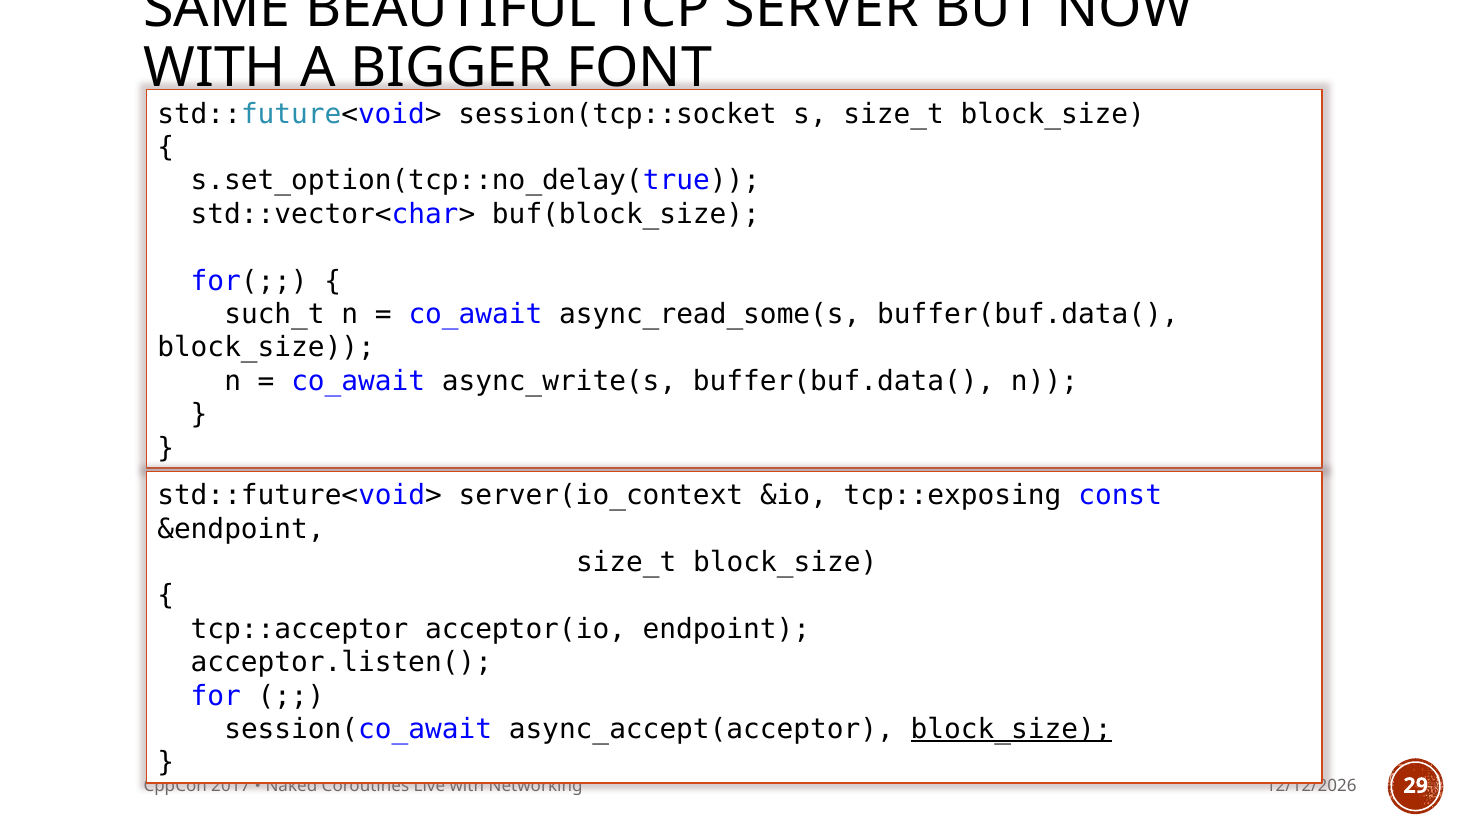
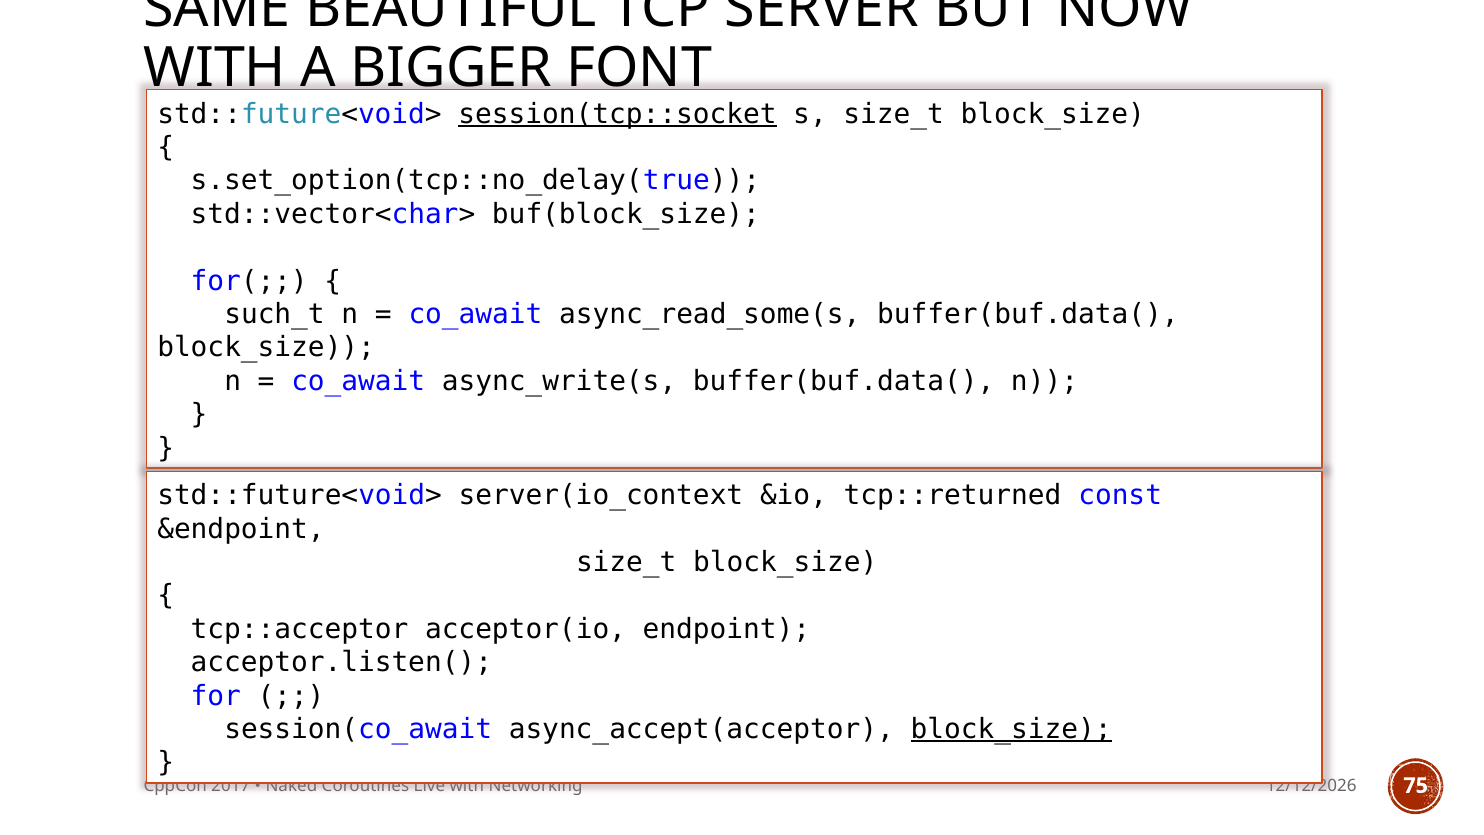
session(tcp::socket underline: none -> present
tcp::exposing: tcp::exposing -> tcp::returned
29: 29 -> 75
